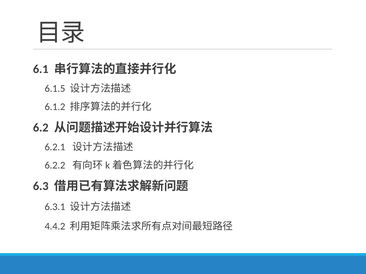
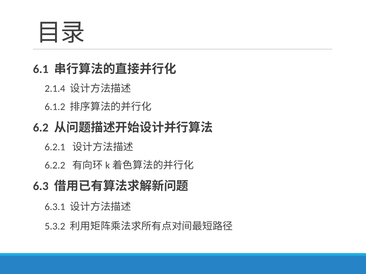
6.1.5: 6.1.5 -> 2.1.4
4.4.2: 4.4.2 -> 5.3.2
